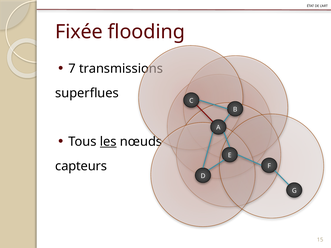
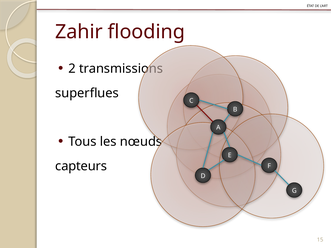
Fixée: Fixée -> Zahir
7: 7 -> 2
les underline: present -> none
